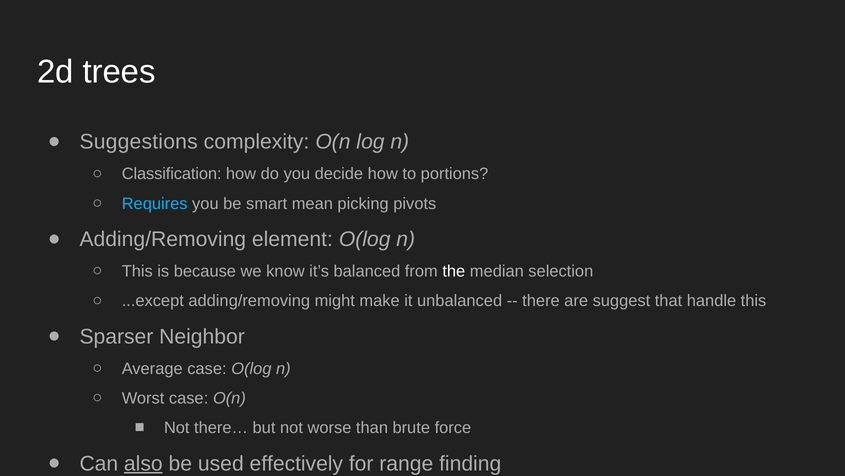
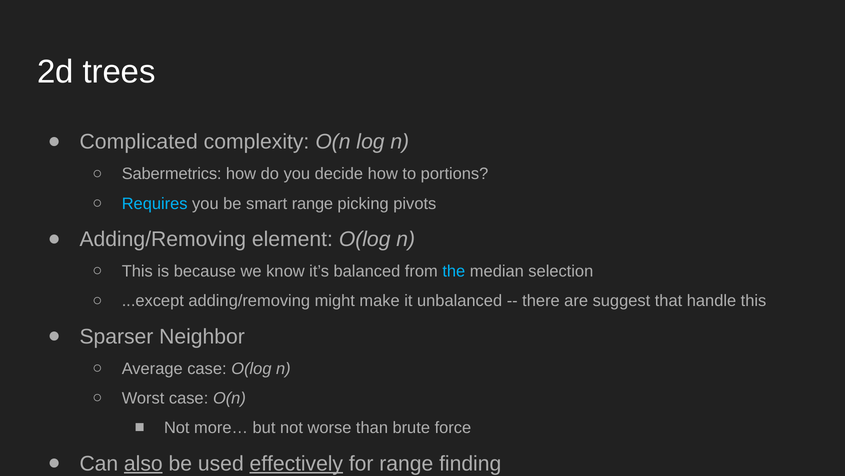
Suggestions: Suggestions -> Complicated
Classification: Classification -> Sabermetrics
smart mean: mean -> range
the colour: white -> light blue
there…: there… -> more…
effectively underline: none -> present
